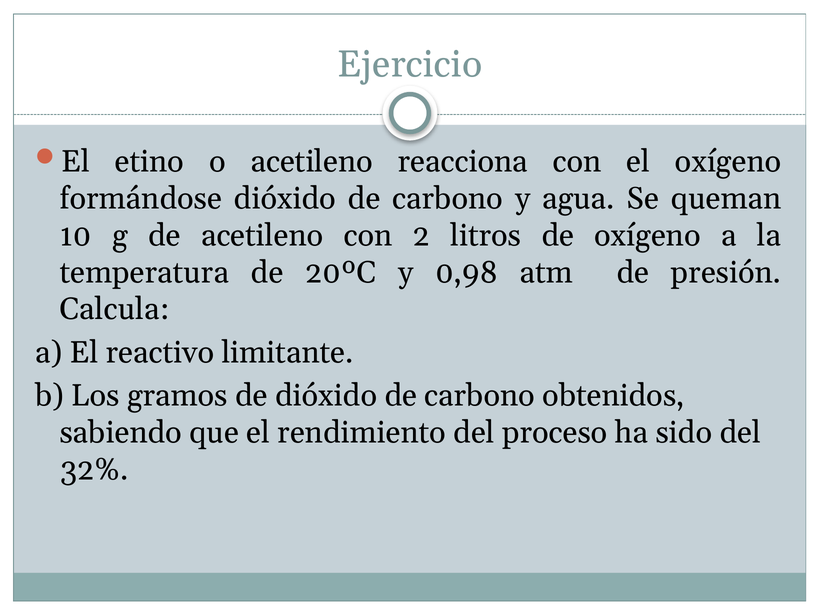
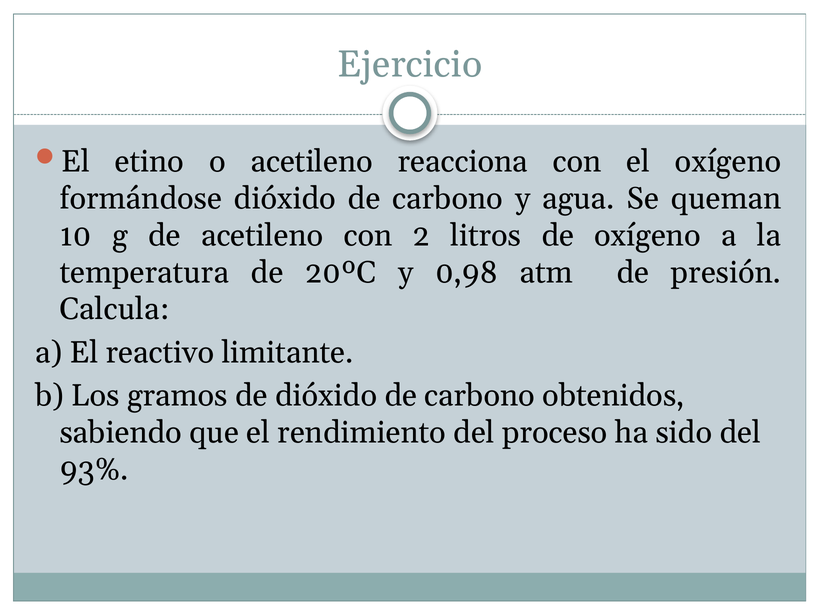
32%: 32% -> 93%
